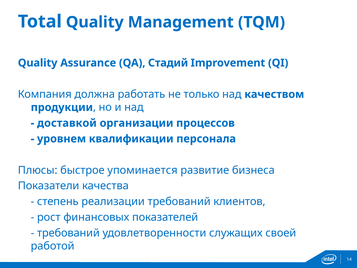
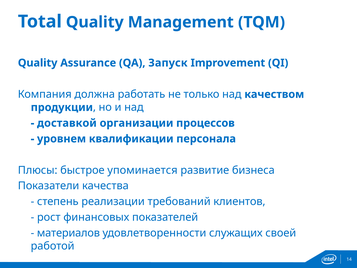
Стадий: Стадий -> Запуск
требований at (68, 233): требований -> материалов
